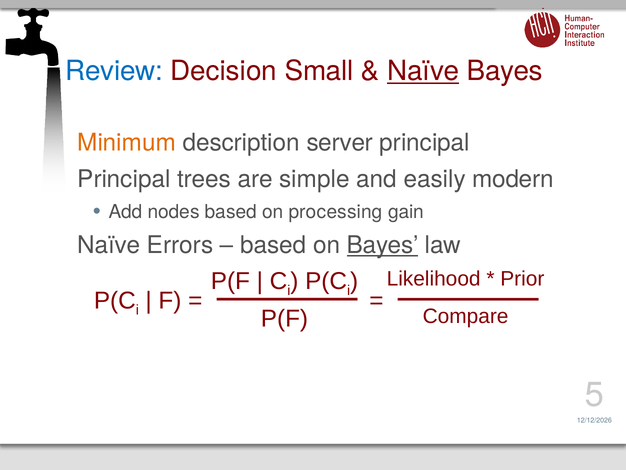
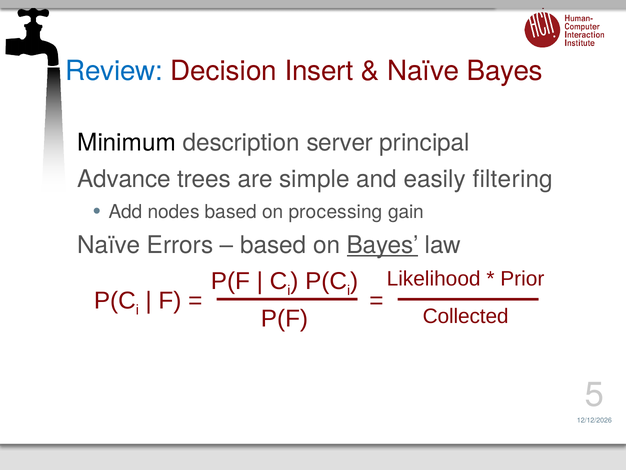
Small: Small -> Insert
Naïve at (423, 71) underline: present -> none
Minimum colour: orange -> black
Principal at (124, 179): Principal -> Advance
modern: modern -> filtering
Compare: Compare -> Collected
